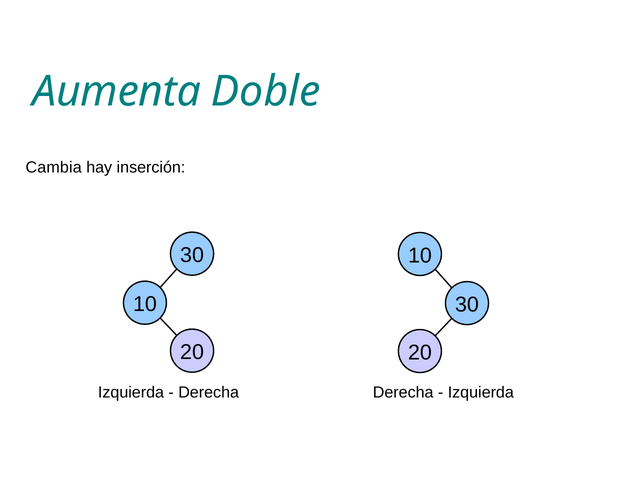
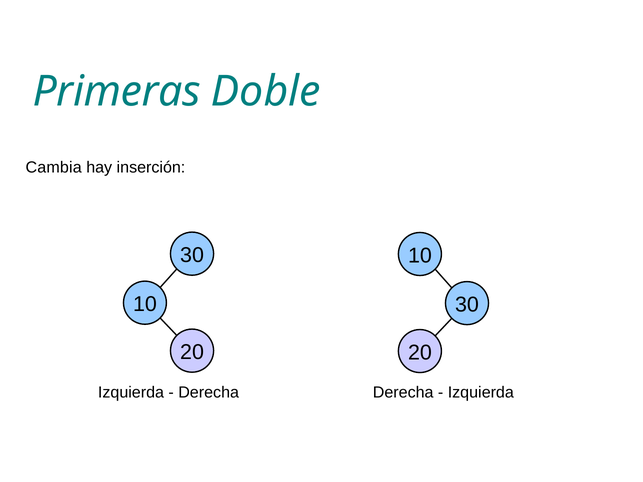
Aumenta: Aumenta -> Primeras
